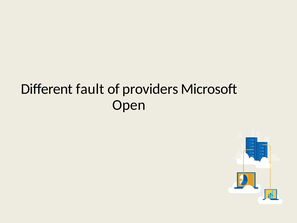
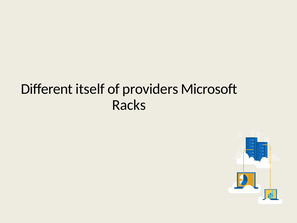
fault: fault -> itself
Open: Open -> Racks
